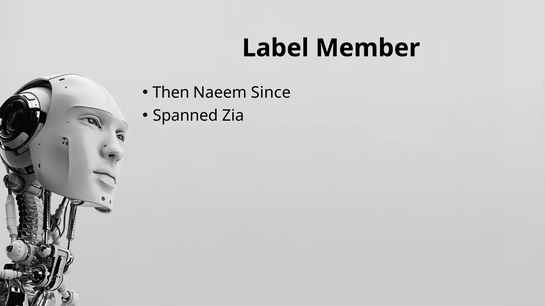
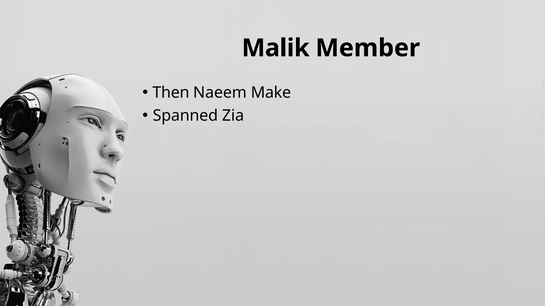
Label: Label -> Malik
Since: Since -> Make
